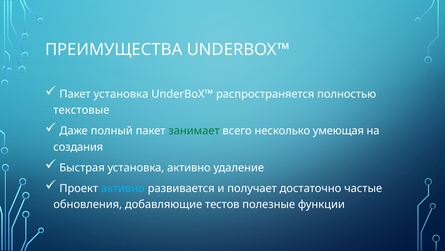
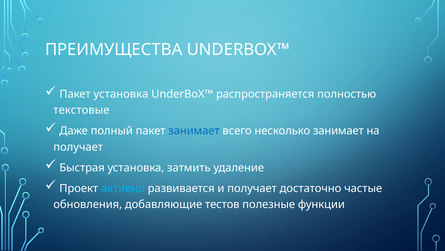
занимает at (194, 131) colour: green -> blue
несколько умеющая: умеющая -> занимает
создания at (78, 147): создания -> получает
установка активно: активно -> затмить
